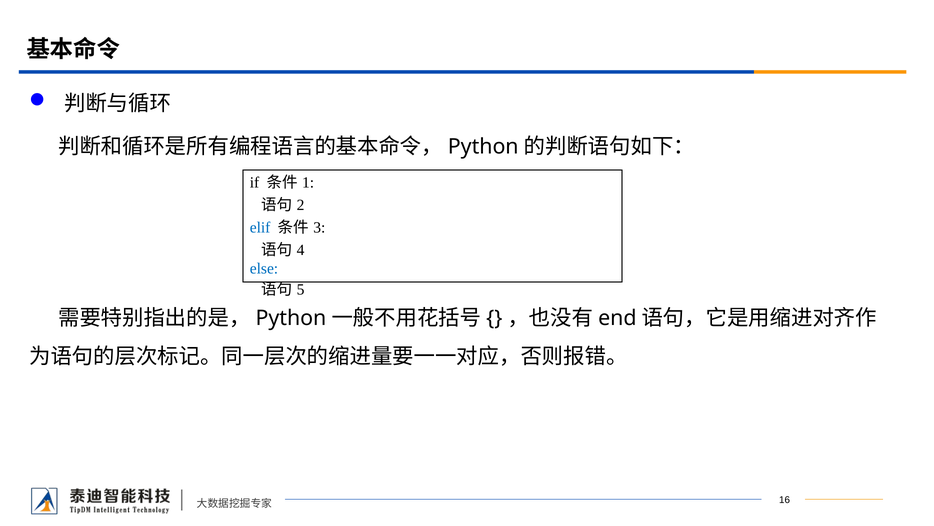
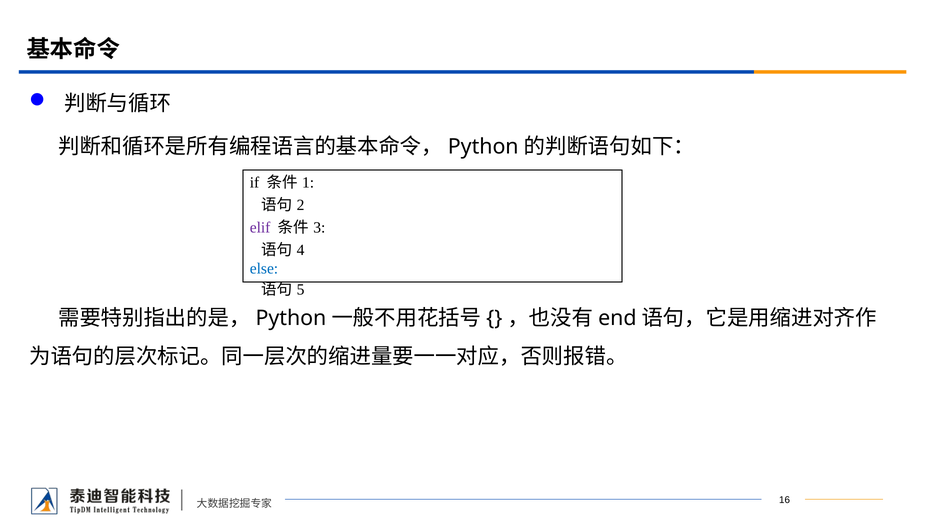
elif colour: blue -> purple
